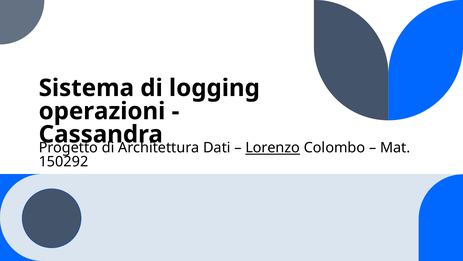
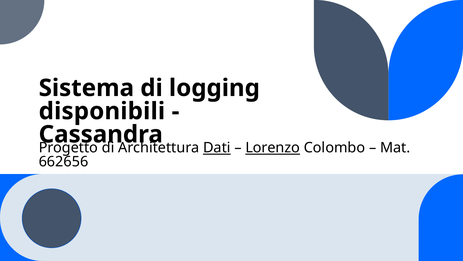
operazioni: operazioni -> disponibili
Dati underline: none -> present
150292: 150292 -> 662656
